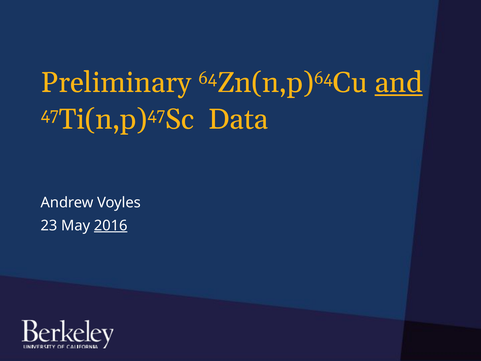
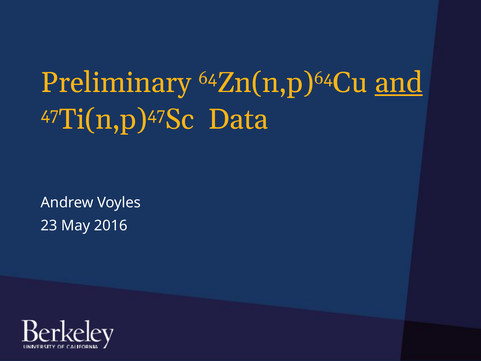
2016 underline: present -> none
